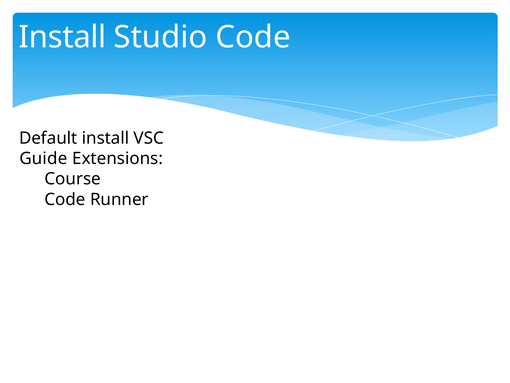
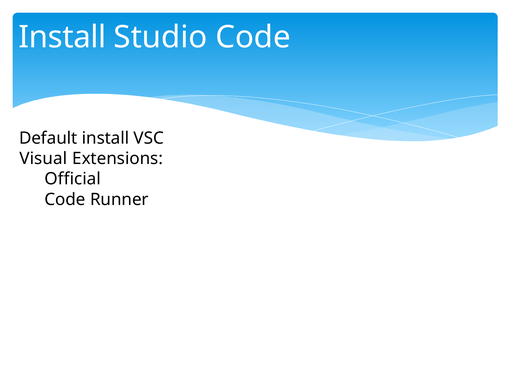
Guide: Guide -> Visual
Course: Course -> Official
